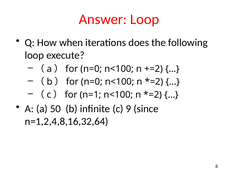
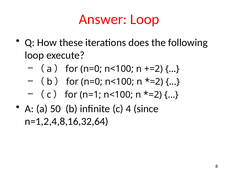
when: when -> these
9: 9 -> 4
